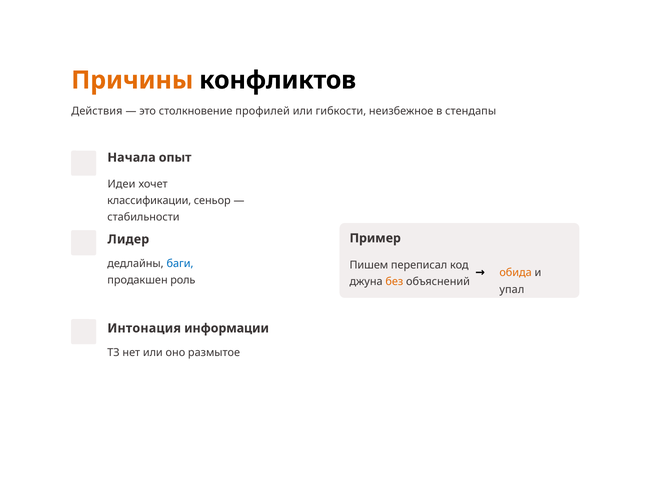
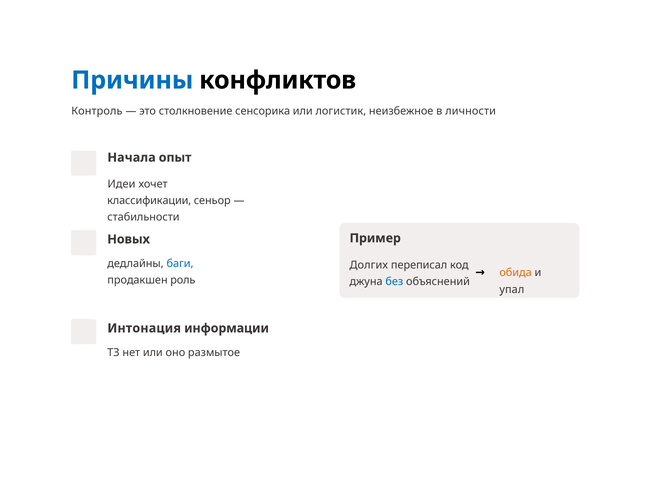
Причины colour: orange -> blue
Действия: Действия -> Контроль
профилей: профилей -> сенсорика
гибкости: гибкости -> логистик
стендапы: стендапы -> личности
Лидер: Лидер -> Новых
Пишем: Пишем -> Долгих
без colour: orange -> blue
